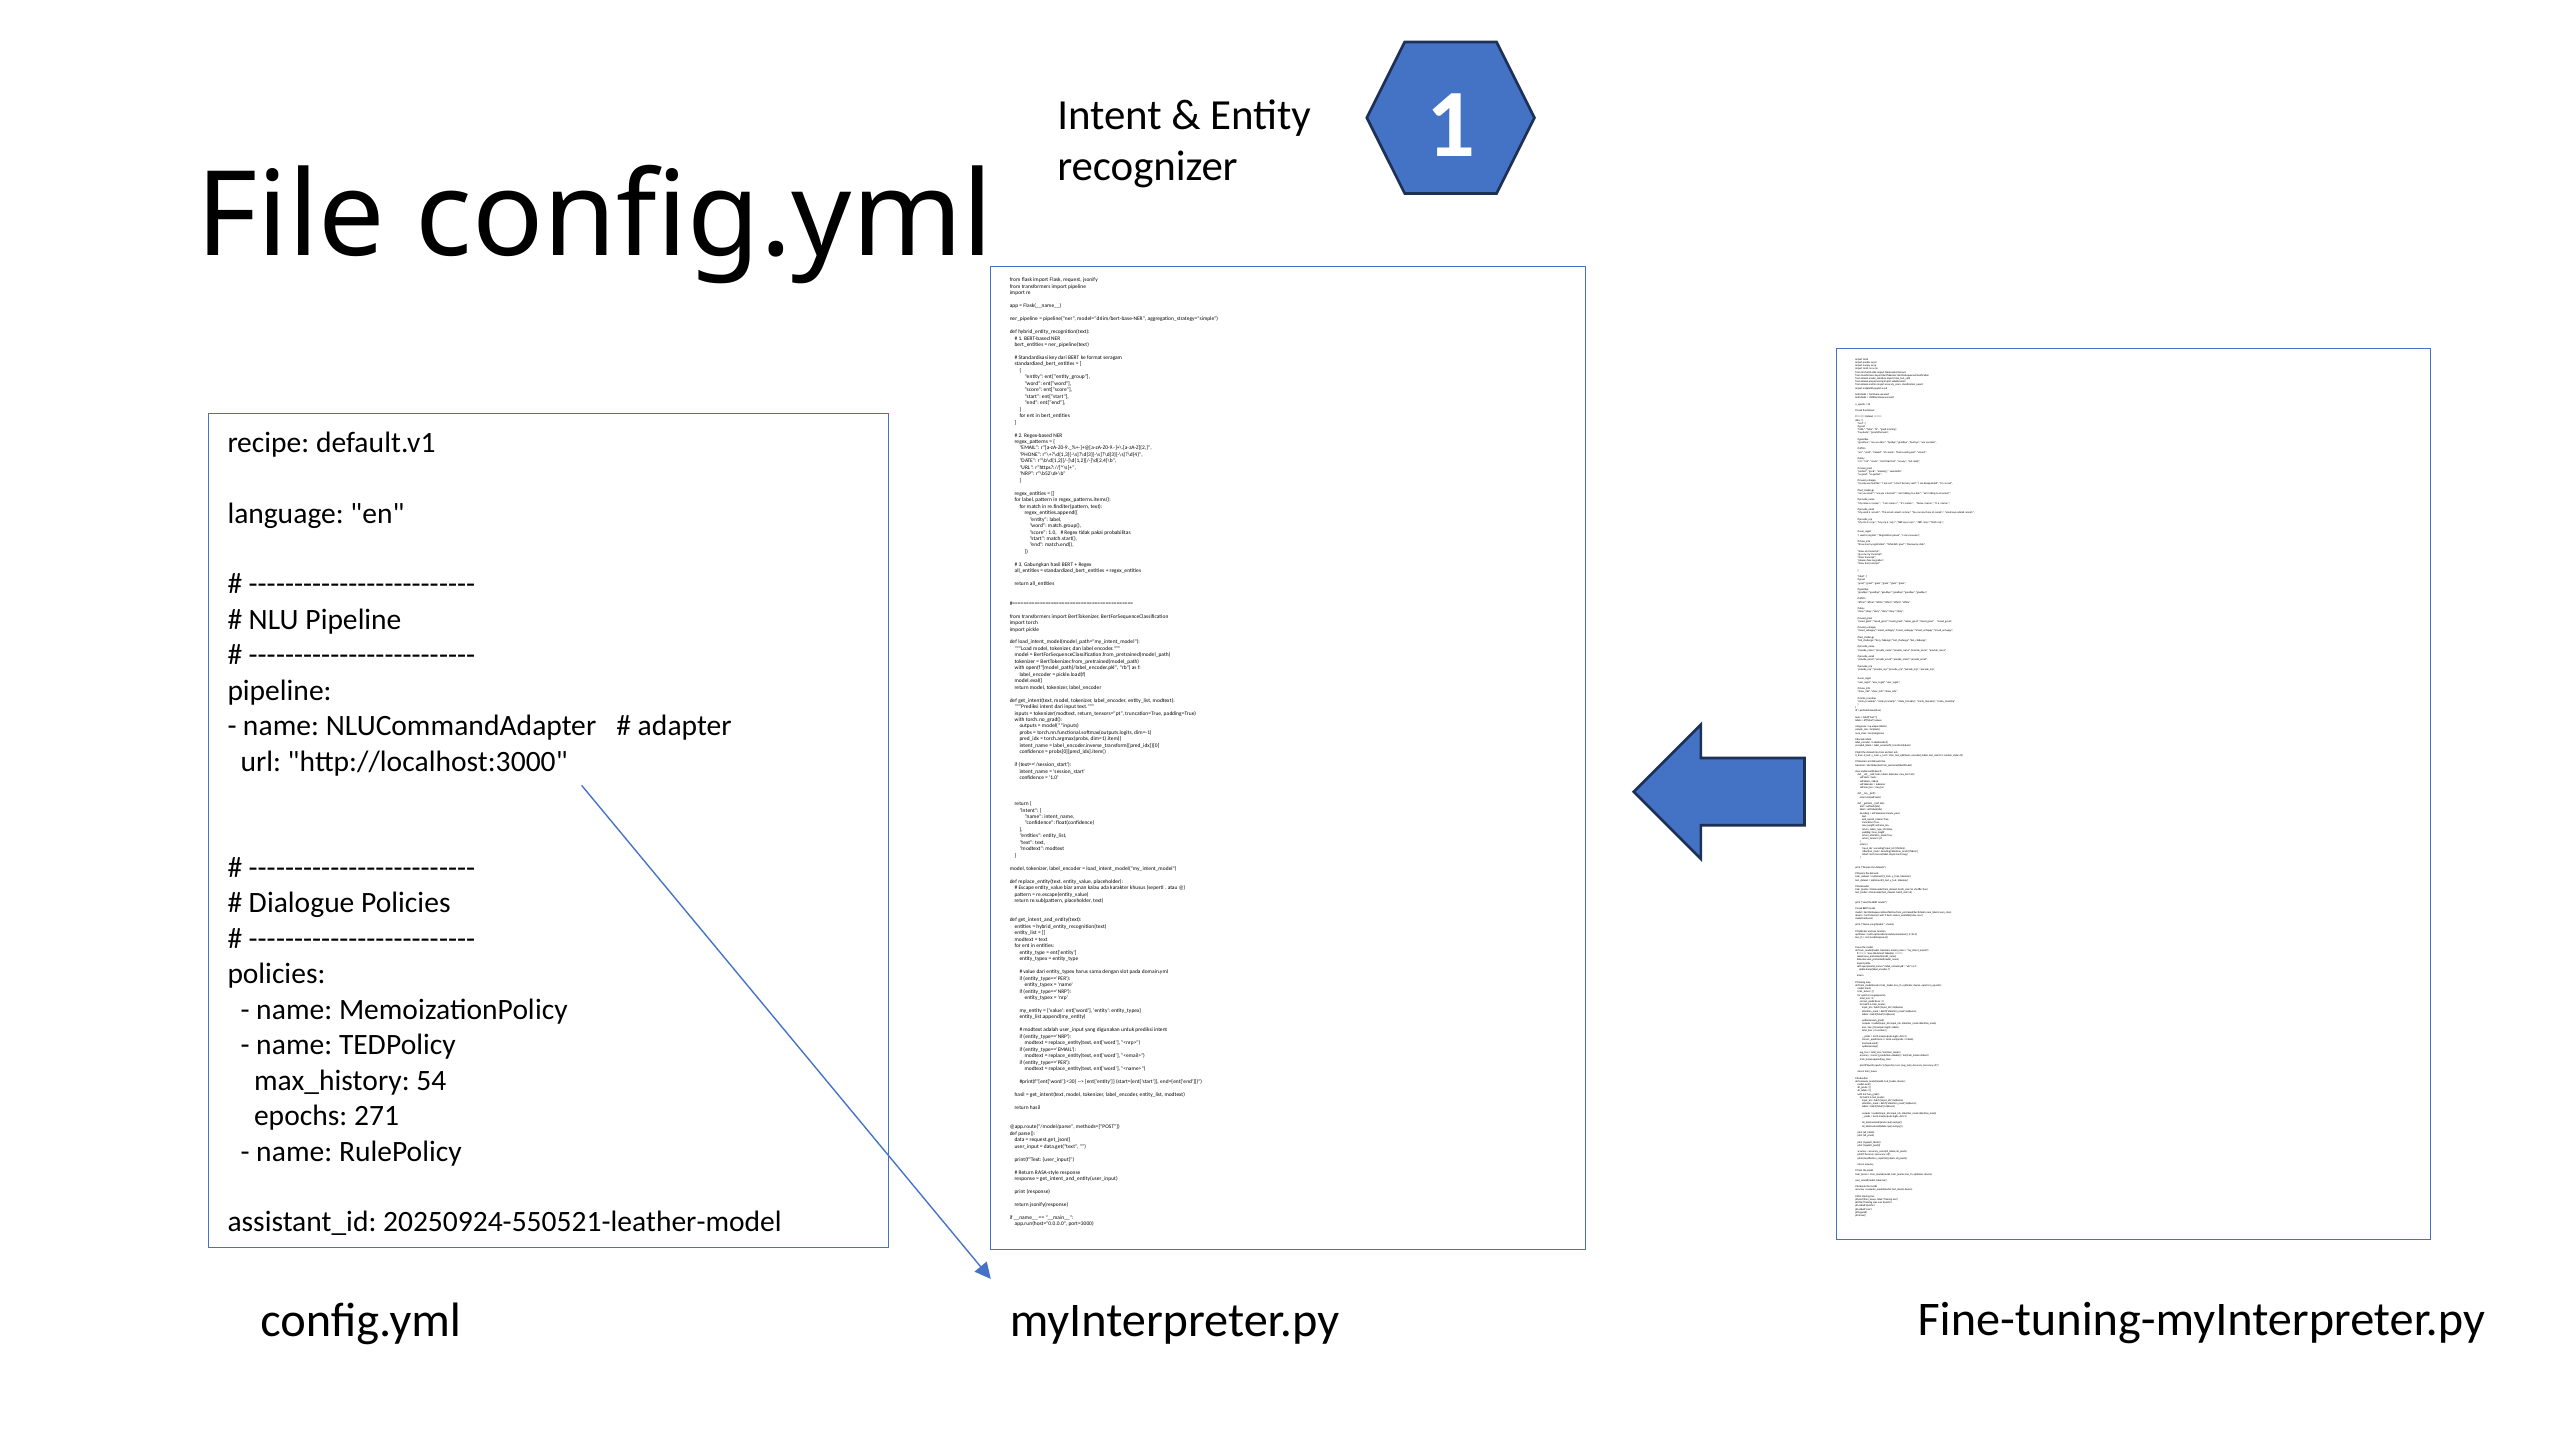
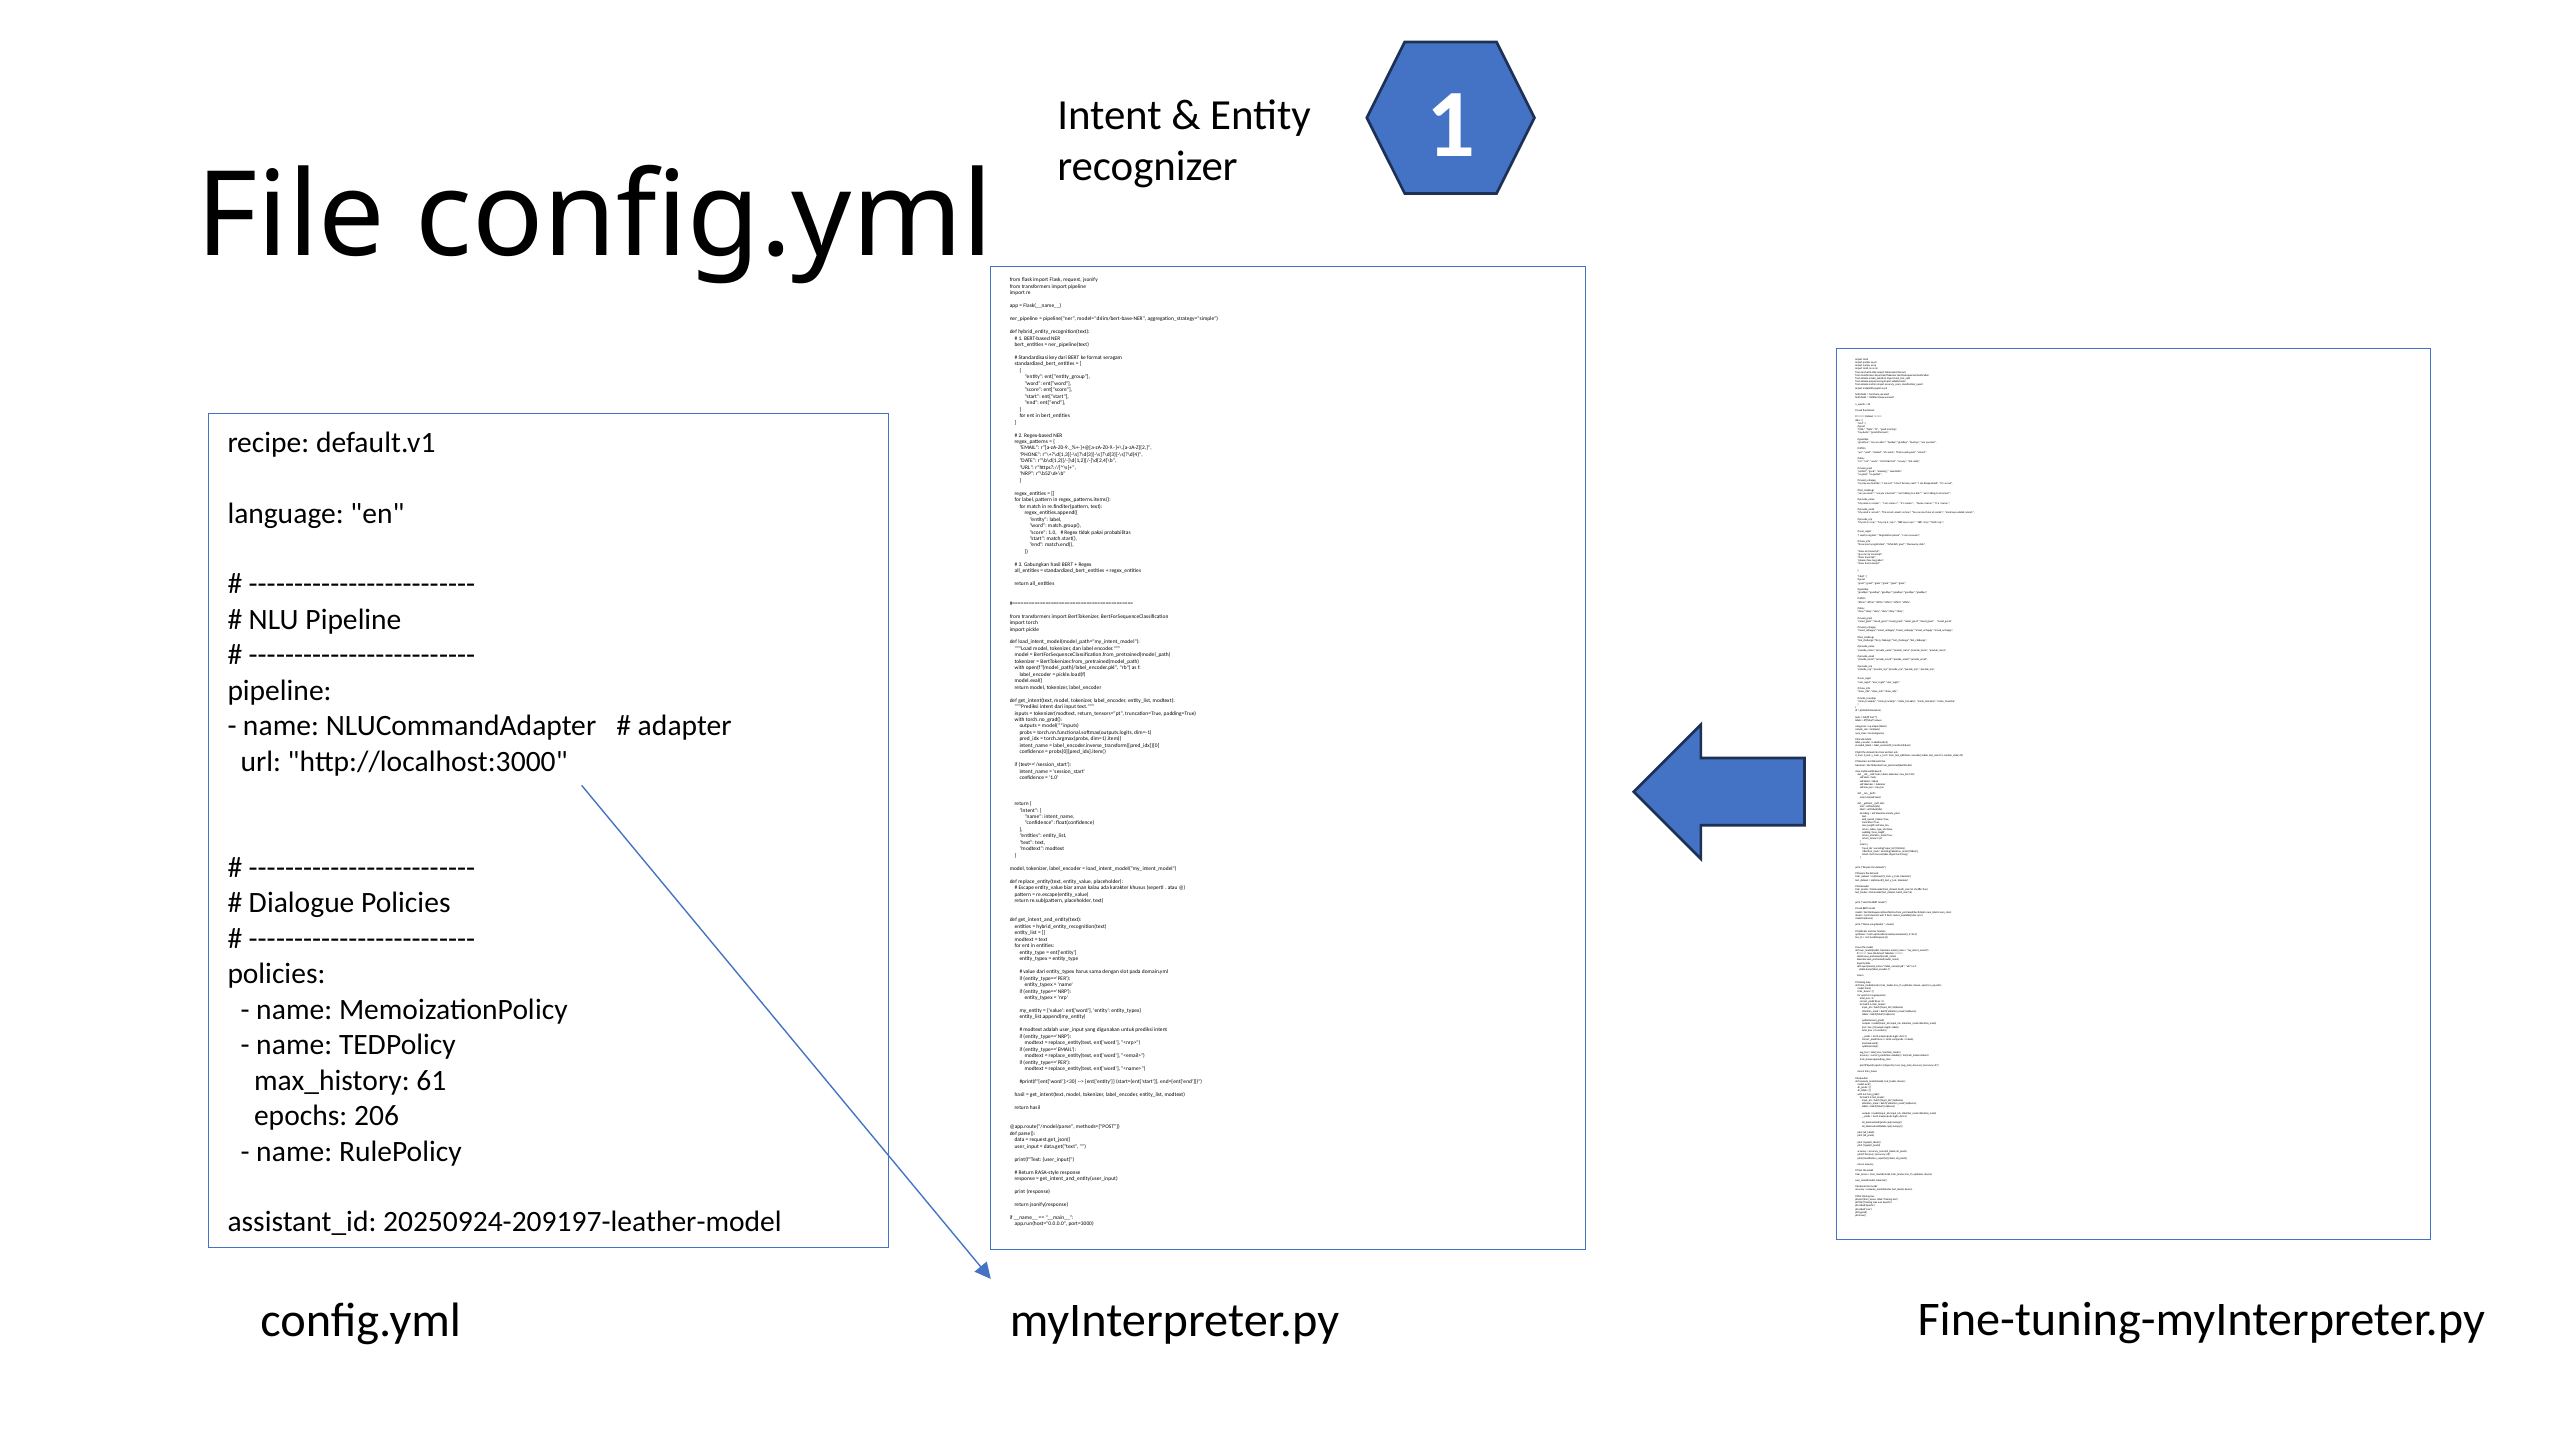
54: 54 -> 61
271: 271 -> 206
20250924-550521-leather-model: 20250924-550521-leather-model -> 20250924-209197-leather-model
